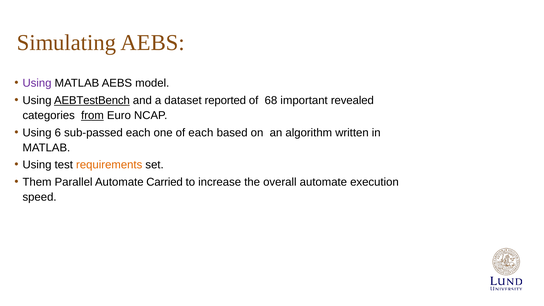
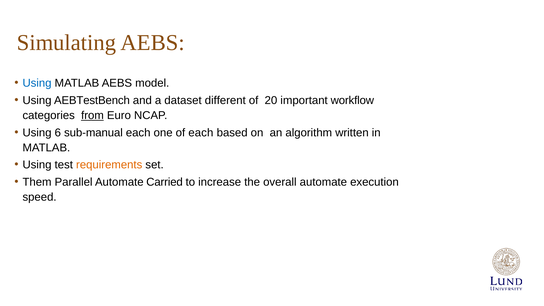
Using at (37, 83) colour: purple -> blue
AEBTestBench underline: present -> none
reported: reported -> different
68: 68 -> 20
revealed: revealed -> workflow
sub-passed: sub-passed -> sub-manual
